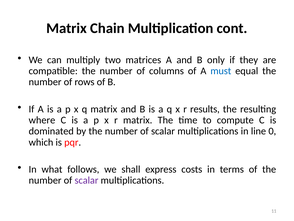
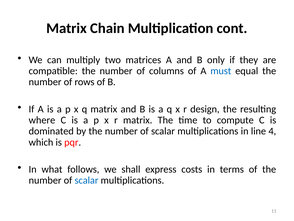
results: results -> design
0: 0 -> 4
scalar at (86, 180) colour: purple -> blue
